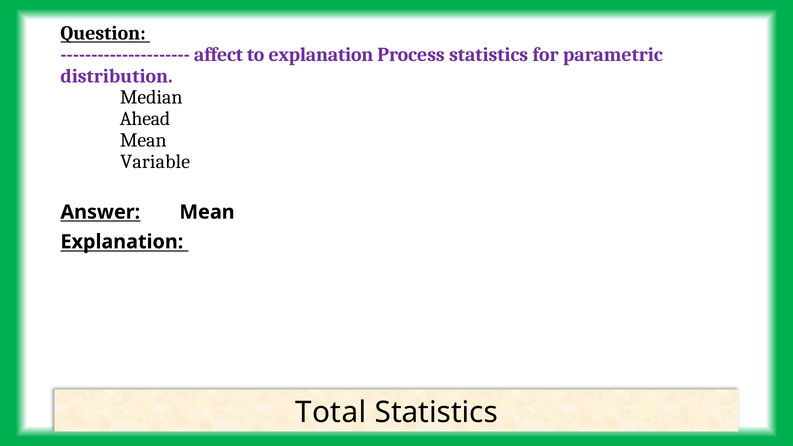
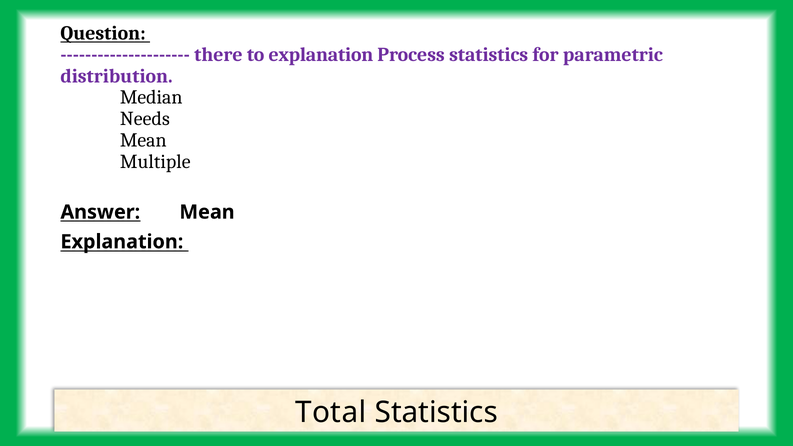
affect: affect -> there
Ahead: Ahead -> Needs
Variable: Variable -> Multiple
